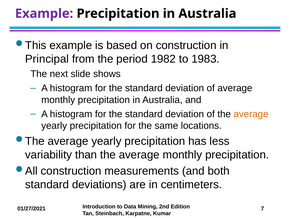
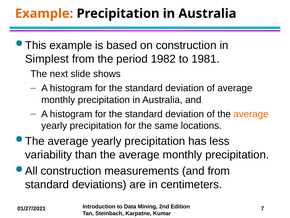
Example at (44, 14) colour: purple -> orange
Principal: Principal -> Simplest
1983: 1983 -> 1981
and both: both -> from
